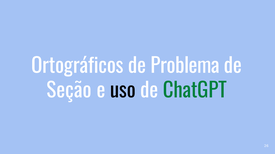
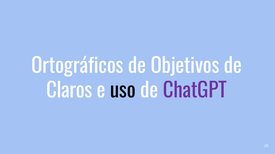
Problema: Problema -> Objetivos
Seção: Seção -> Claros
ChatGPT colour: green -> purple
